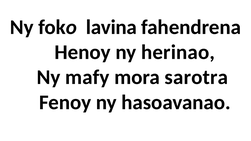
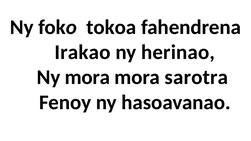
lavina: lavina -> tokoa
Henoy: Henoy -> Irakao
Ny mafy: mafy -> mora
